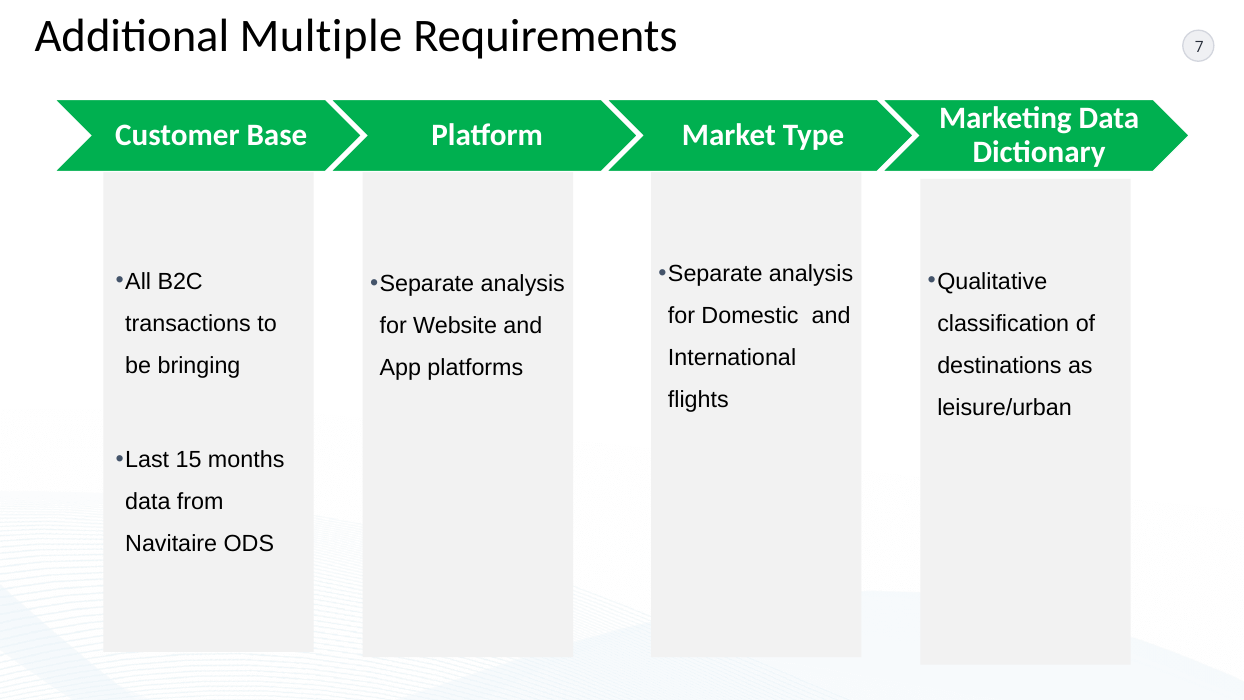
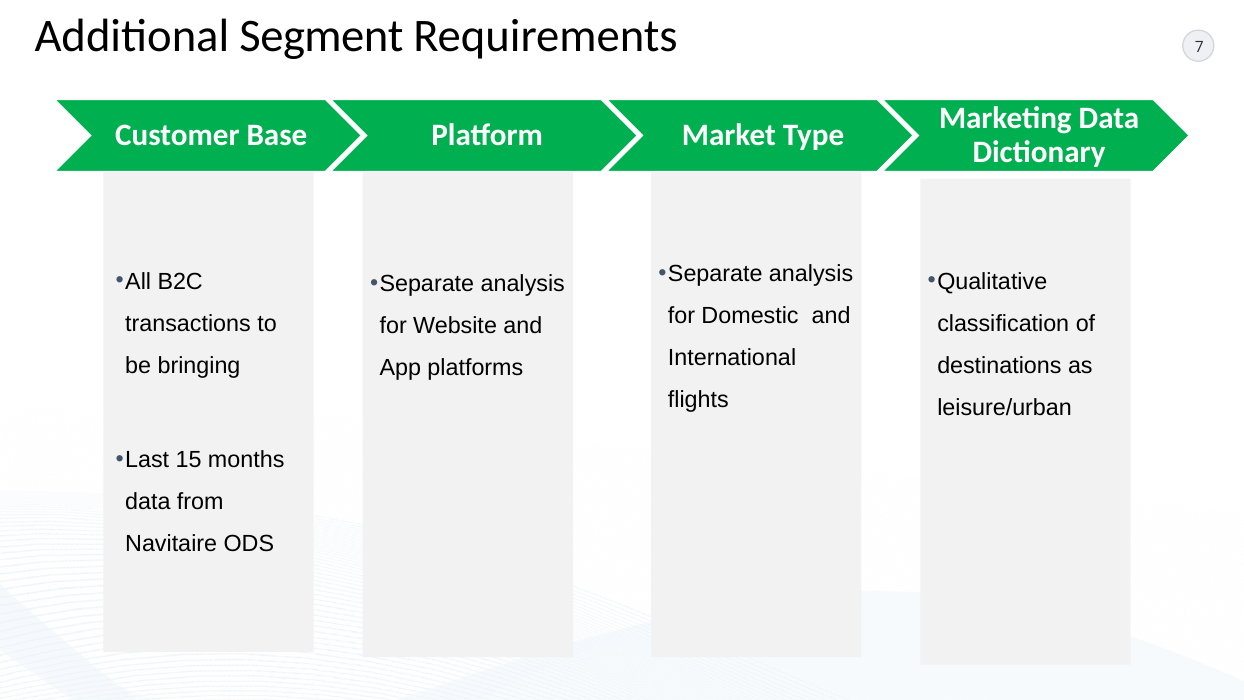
Multiple: Multiple -> Segment
